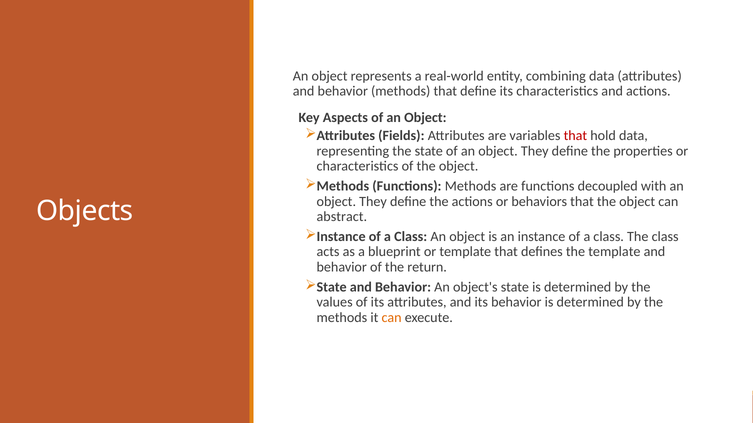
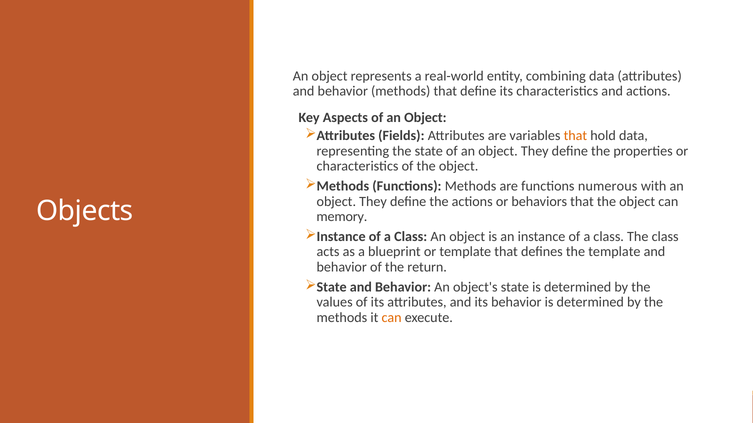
that at (575, 136) colour: red -> orange
decoupled: decoupled -> numerous
abstract: abstract -> memory
